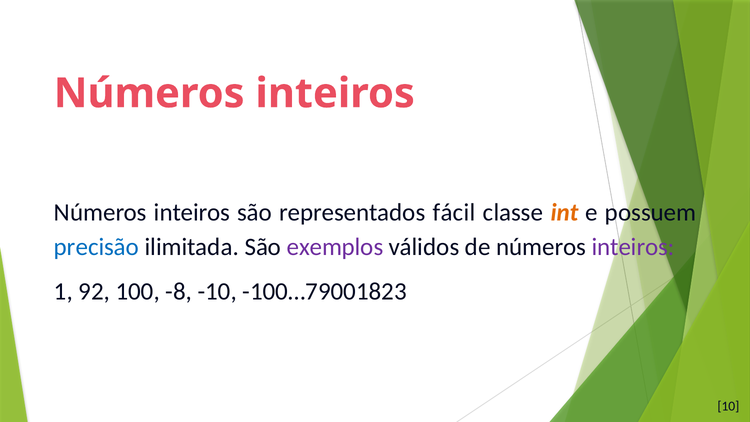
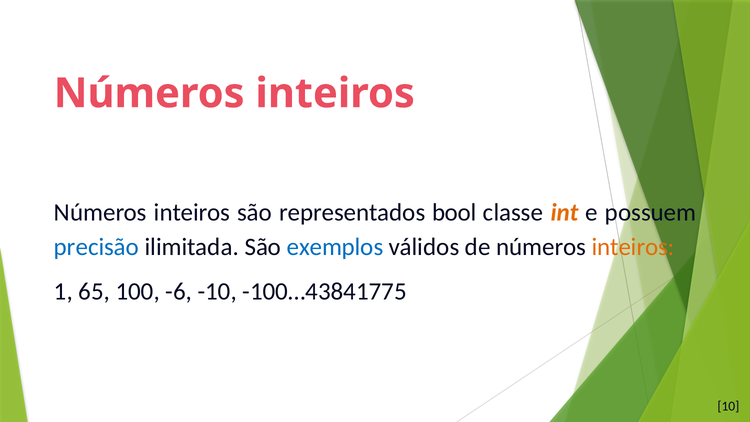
fácil: fácil -> bool
exemplos colour: purple -> blue
inteiros at (633, 247) colour: purple -> orange
92: 92 -> 65
-8: -8 -> -6
-100…79001823: -100…79001823 -> -100…43841775
